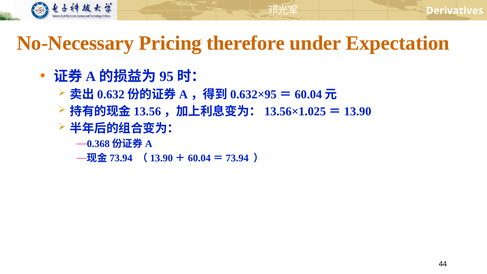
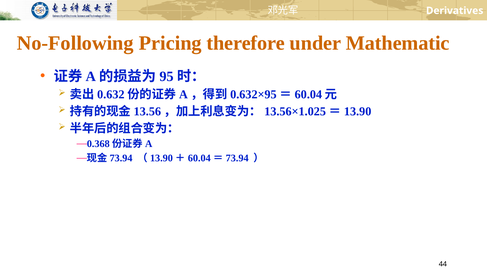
No-Necessary: No-Necessary -> No-Following
Expectation: Expectation -> Mathematic
